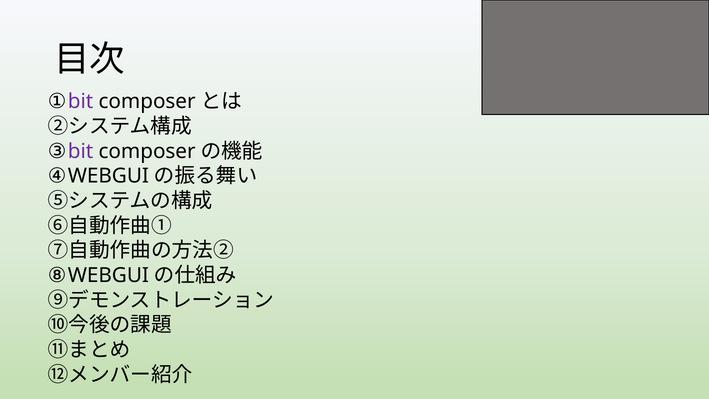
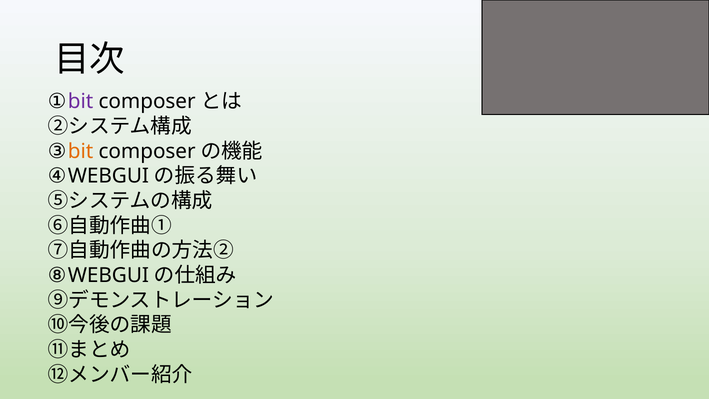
bit at (81, 151) colour: purple -> orange
